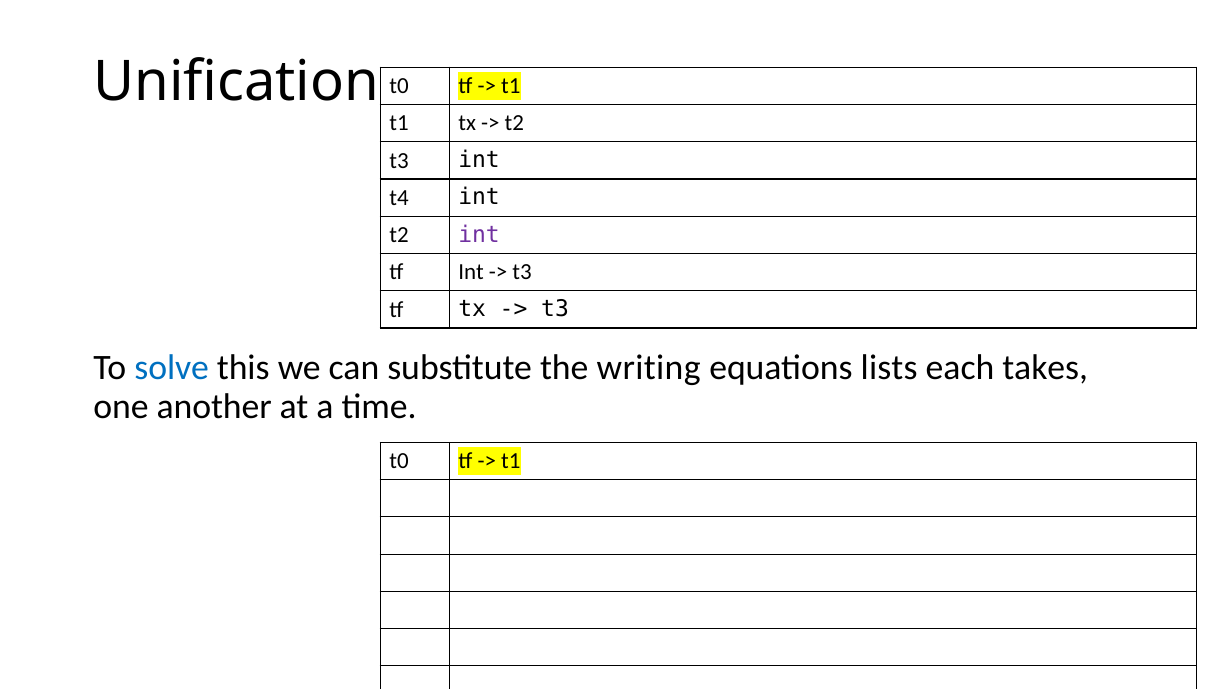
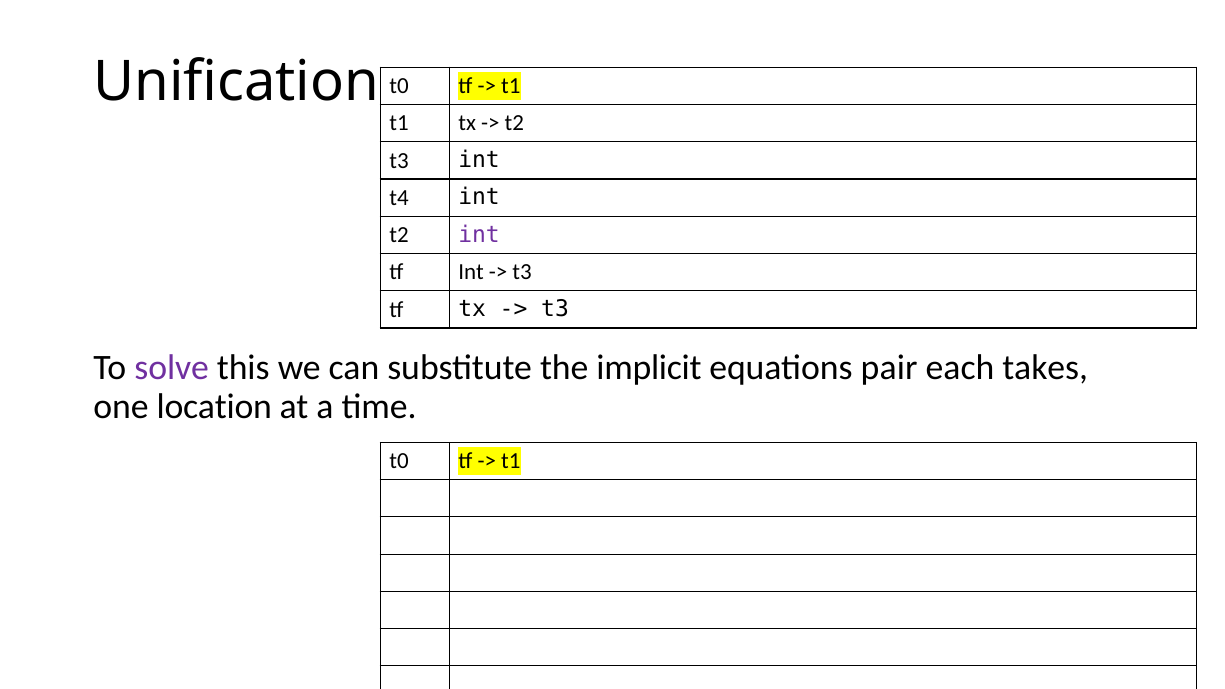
solve colour: blue -> purple
writing: writing -> implicit
lists: lists -> pair
another: another -> location
